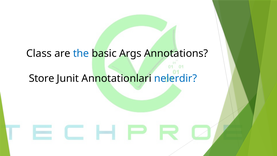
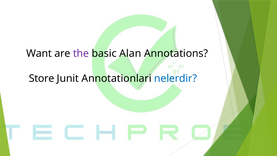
Class: Class -> Want
the colour: blue -> purple
Args: Args -> Alan
